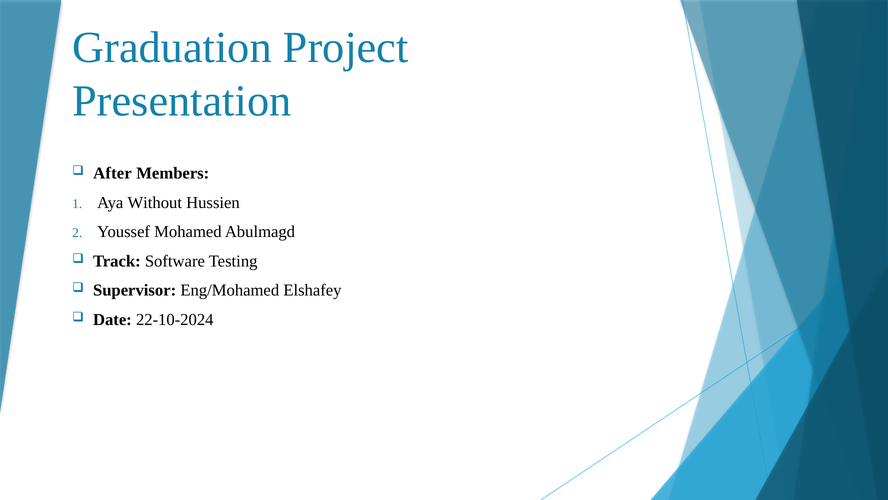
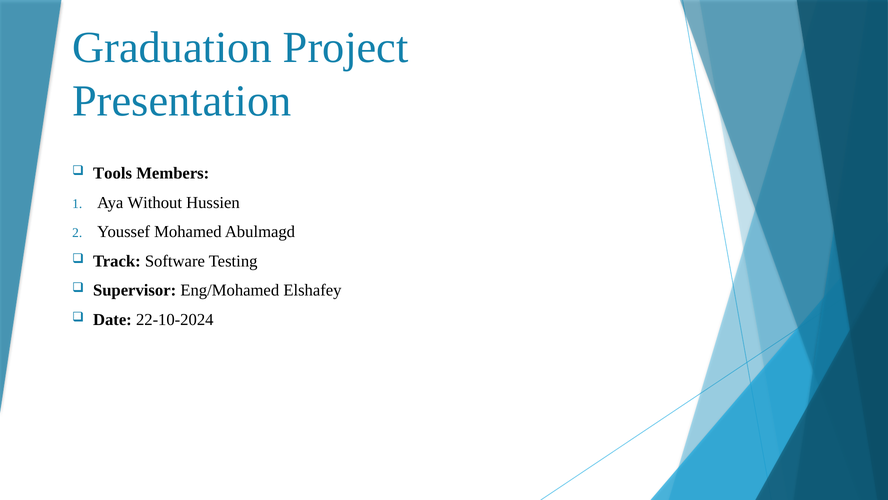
After: After -> Tools
